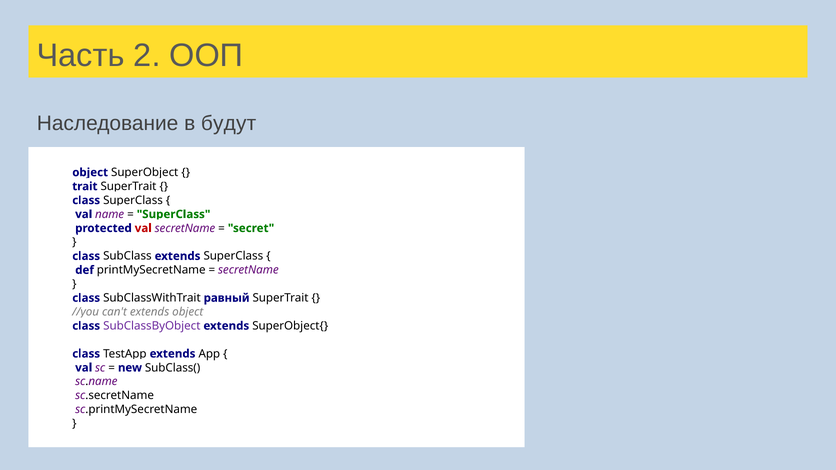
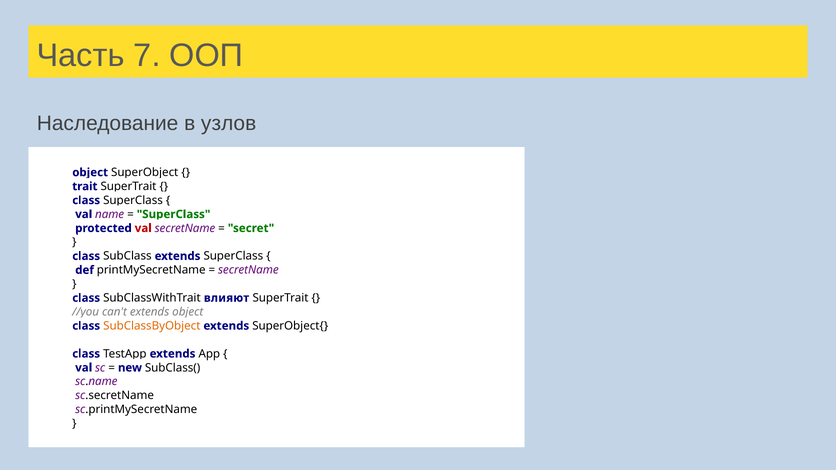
2: 2 -> 7
будут: будут -> узлов
равный: равный -> влияют
SubClassByObject colour: purple -> orange
